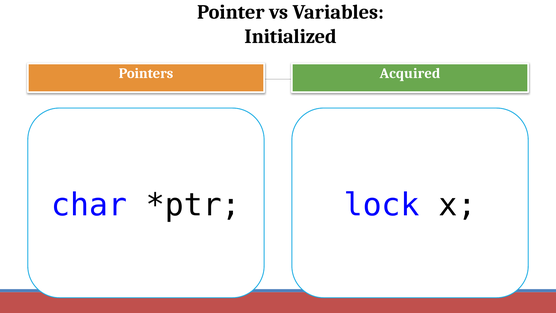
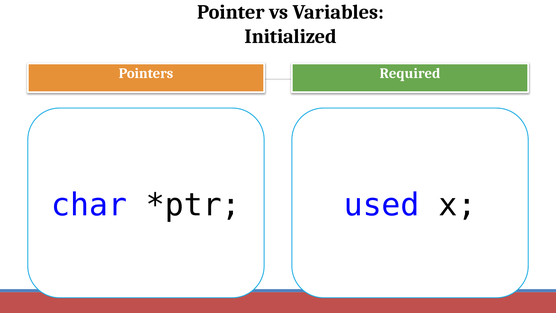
Acquired: Acquired -> Required
lock: lock -> used
